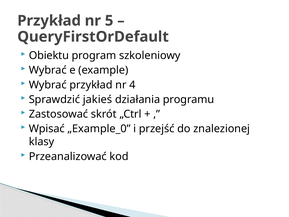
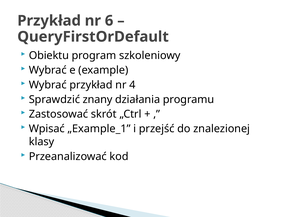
5: 5 -> 6
jakieś: jakieś -> znany
„Example_0: „Example_0 -> „Example_1
